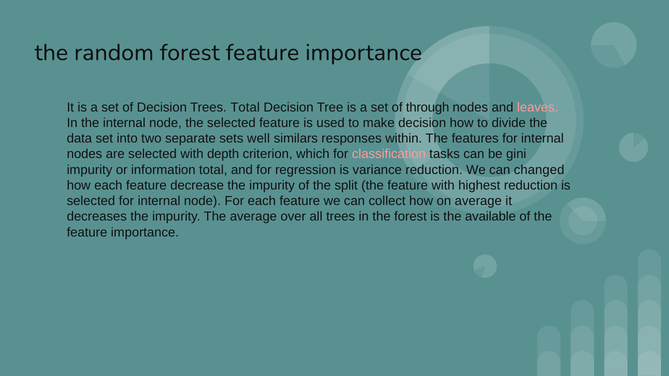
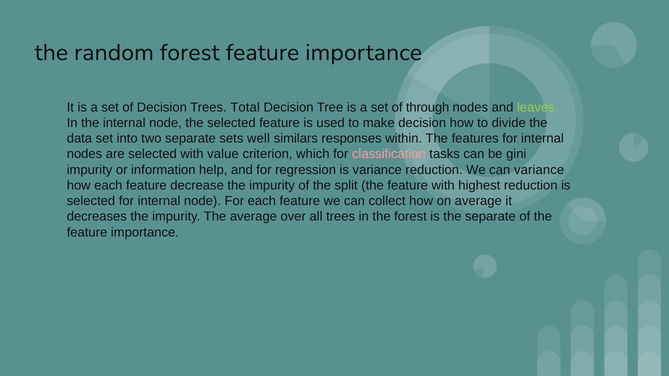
leaves colour: pink -> light green
depth: depth -> value
information total: total -> help
can changed: changed -> variance
the available: available -> separate
